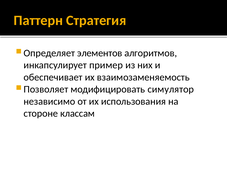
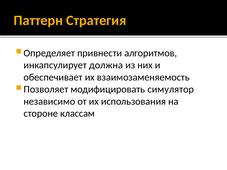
элементов: элементов -> привнести
пример: пример -> должна
